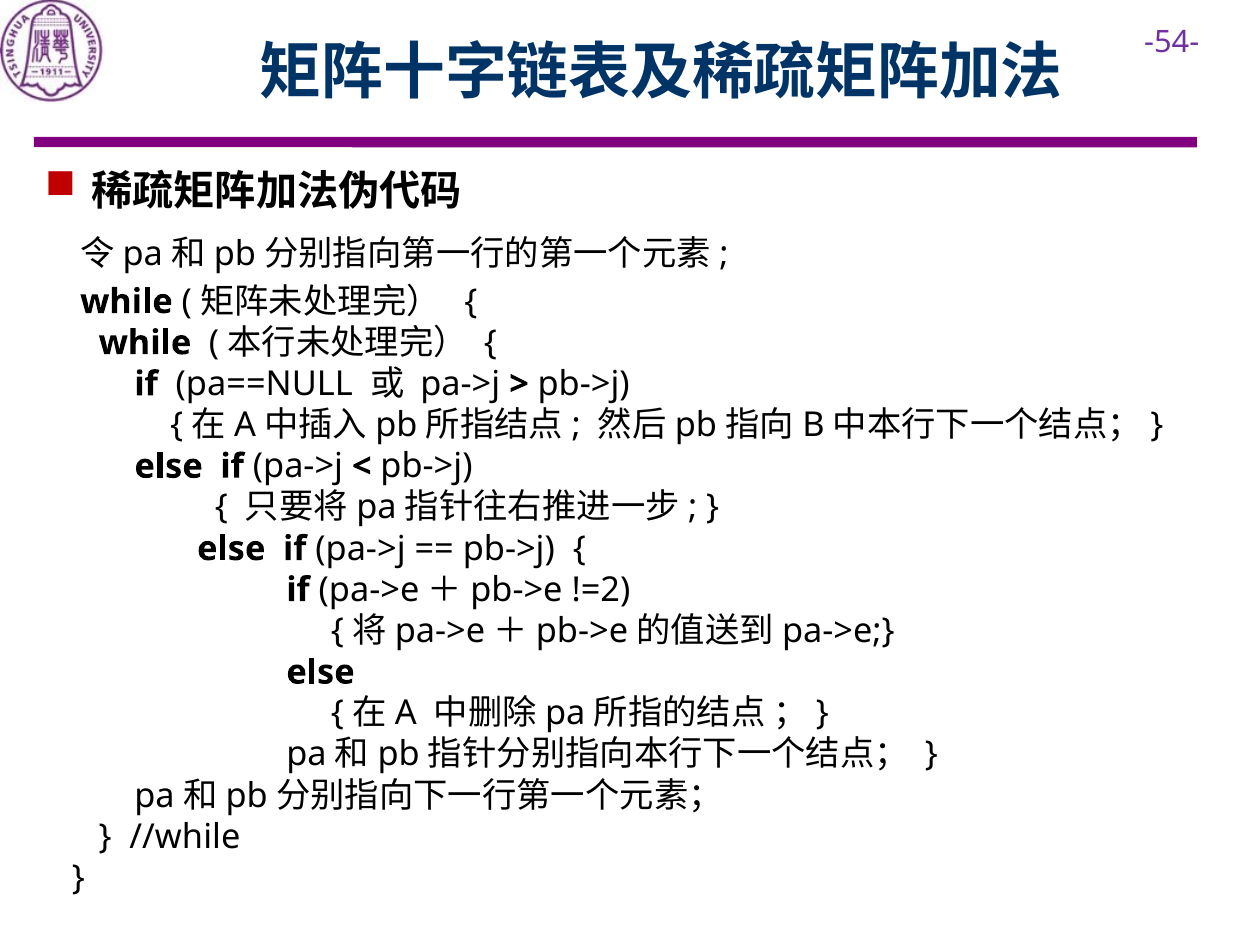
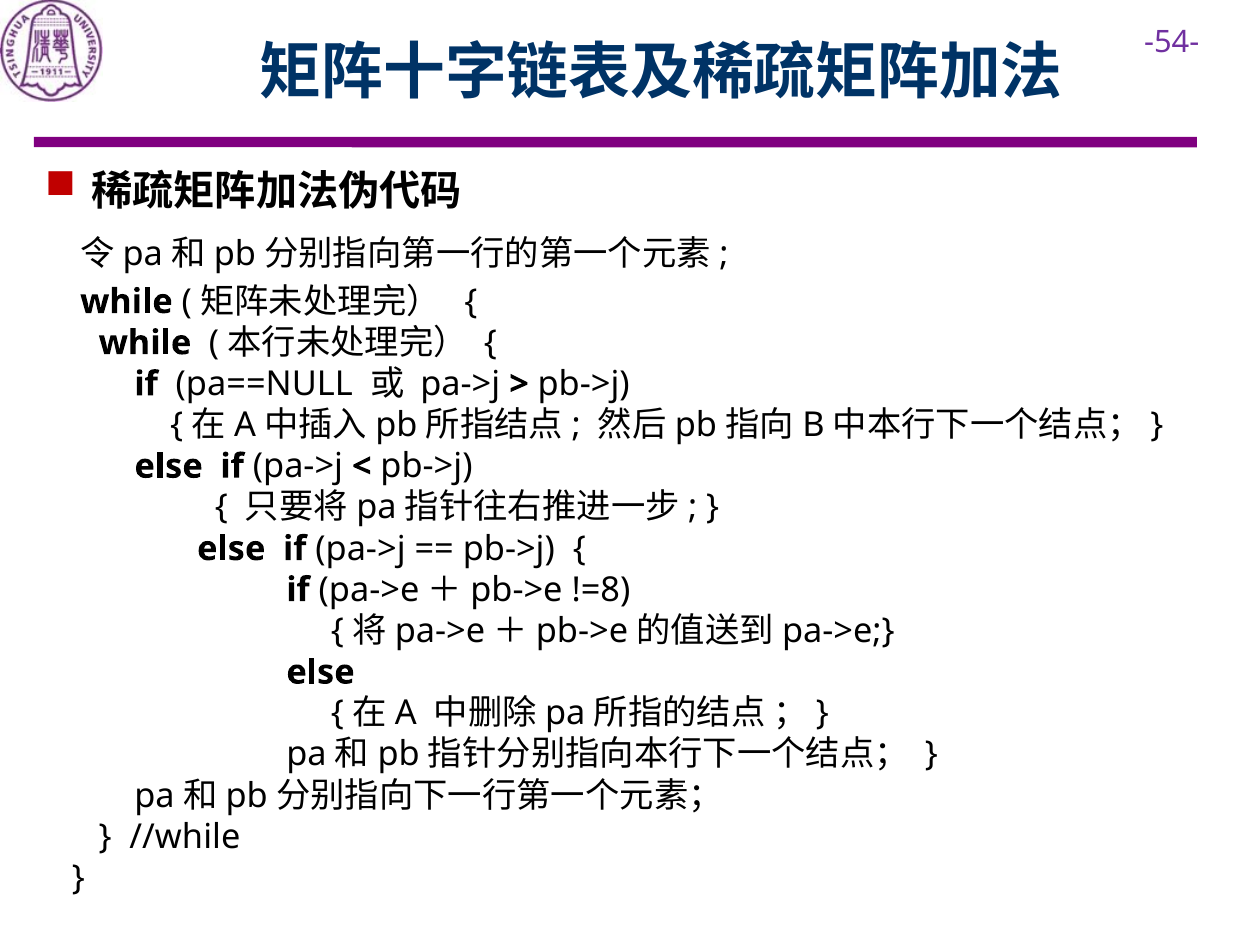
!=2: !=2 -> !=8
